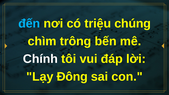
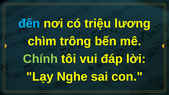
chúng: chúng -> lương
Chính colour: white -> light green
Đông: Đông -> Nghe
